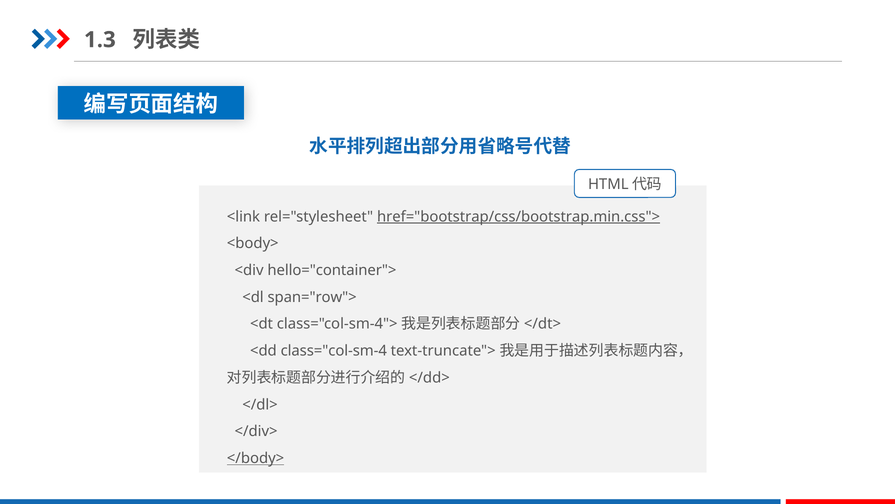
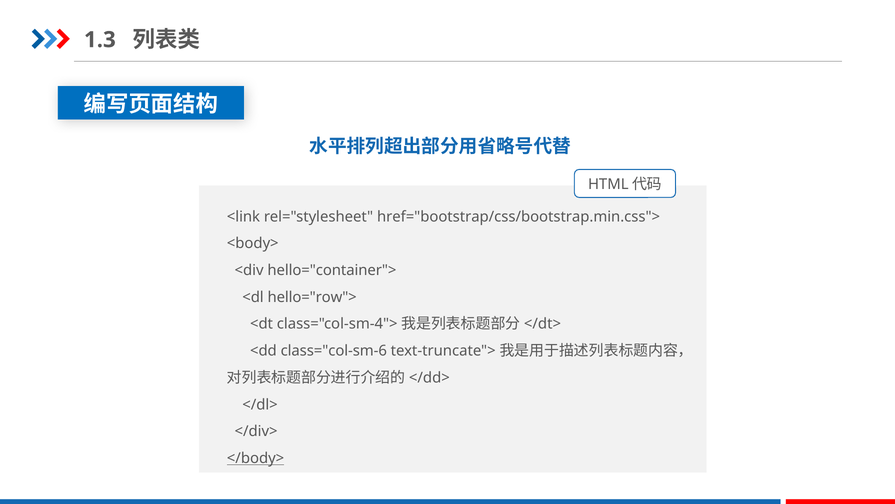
href="bootstrap/css/bootstrap.min.css"> underline: present -> none
span="row">: span="row"> -> hello="row">
class="col-sm-4: class="col-sm-4 -> class="col-sm-6
